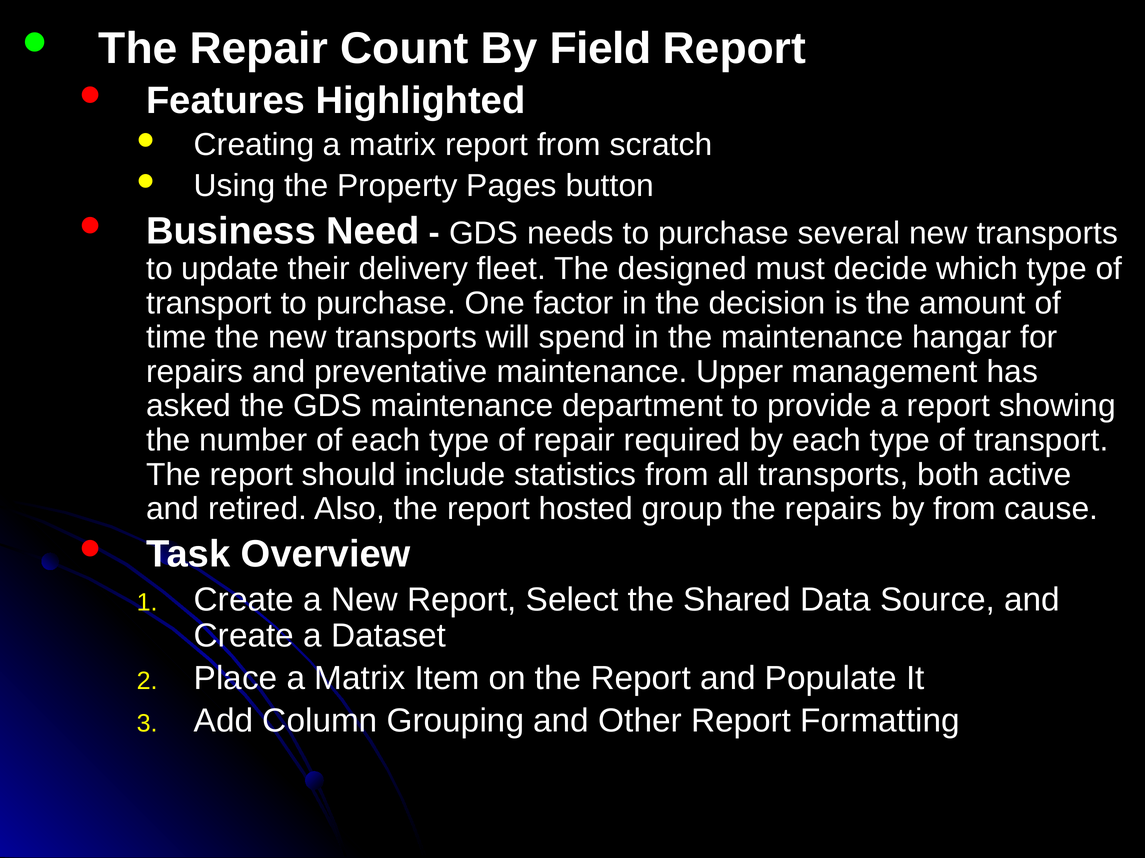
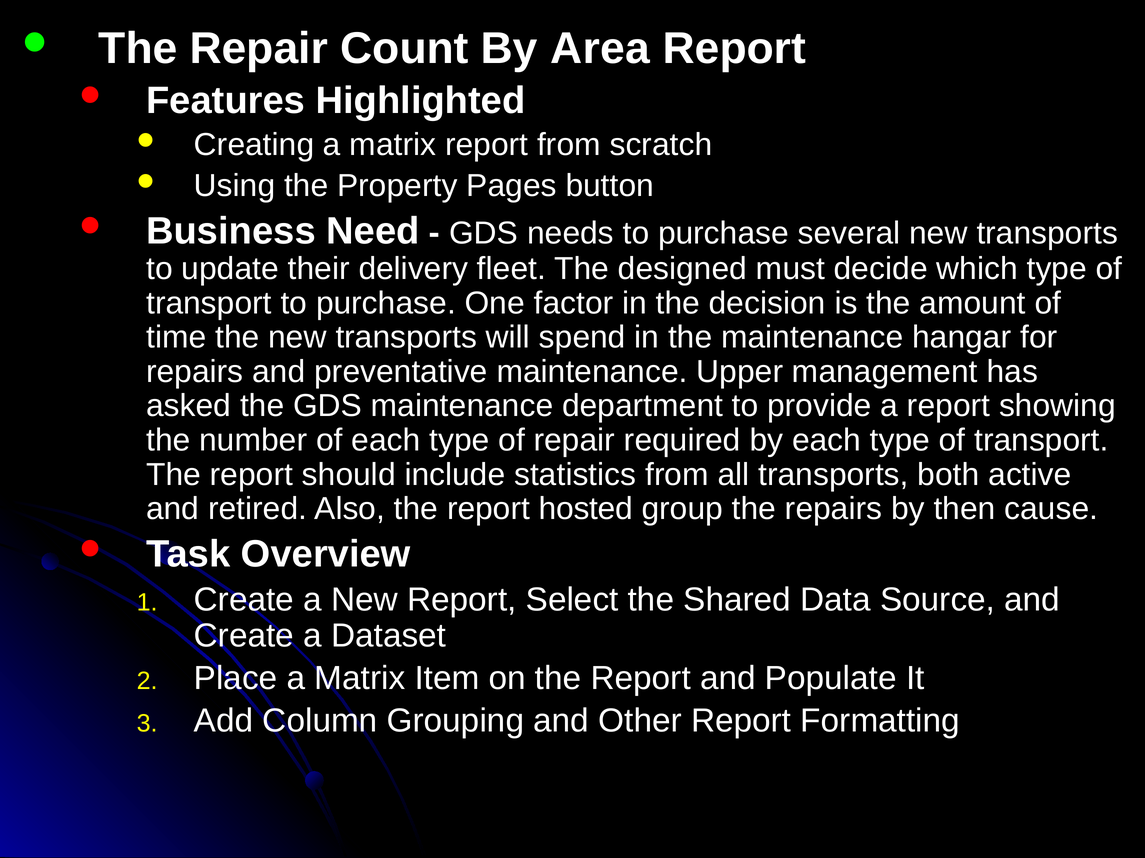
Field: Field -> Area
by from: from -> then
